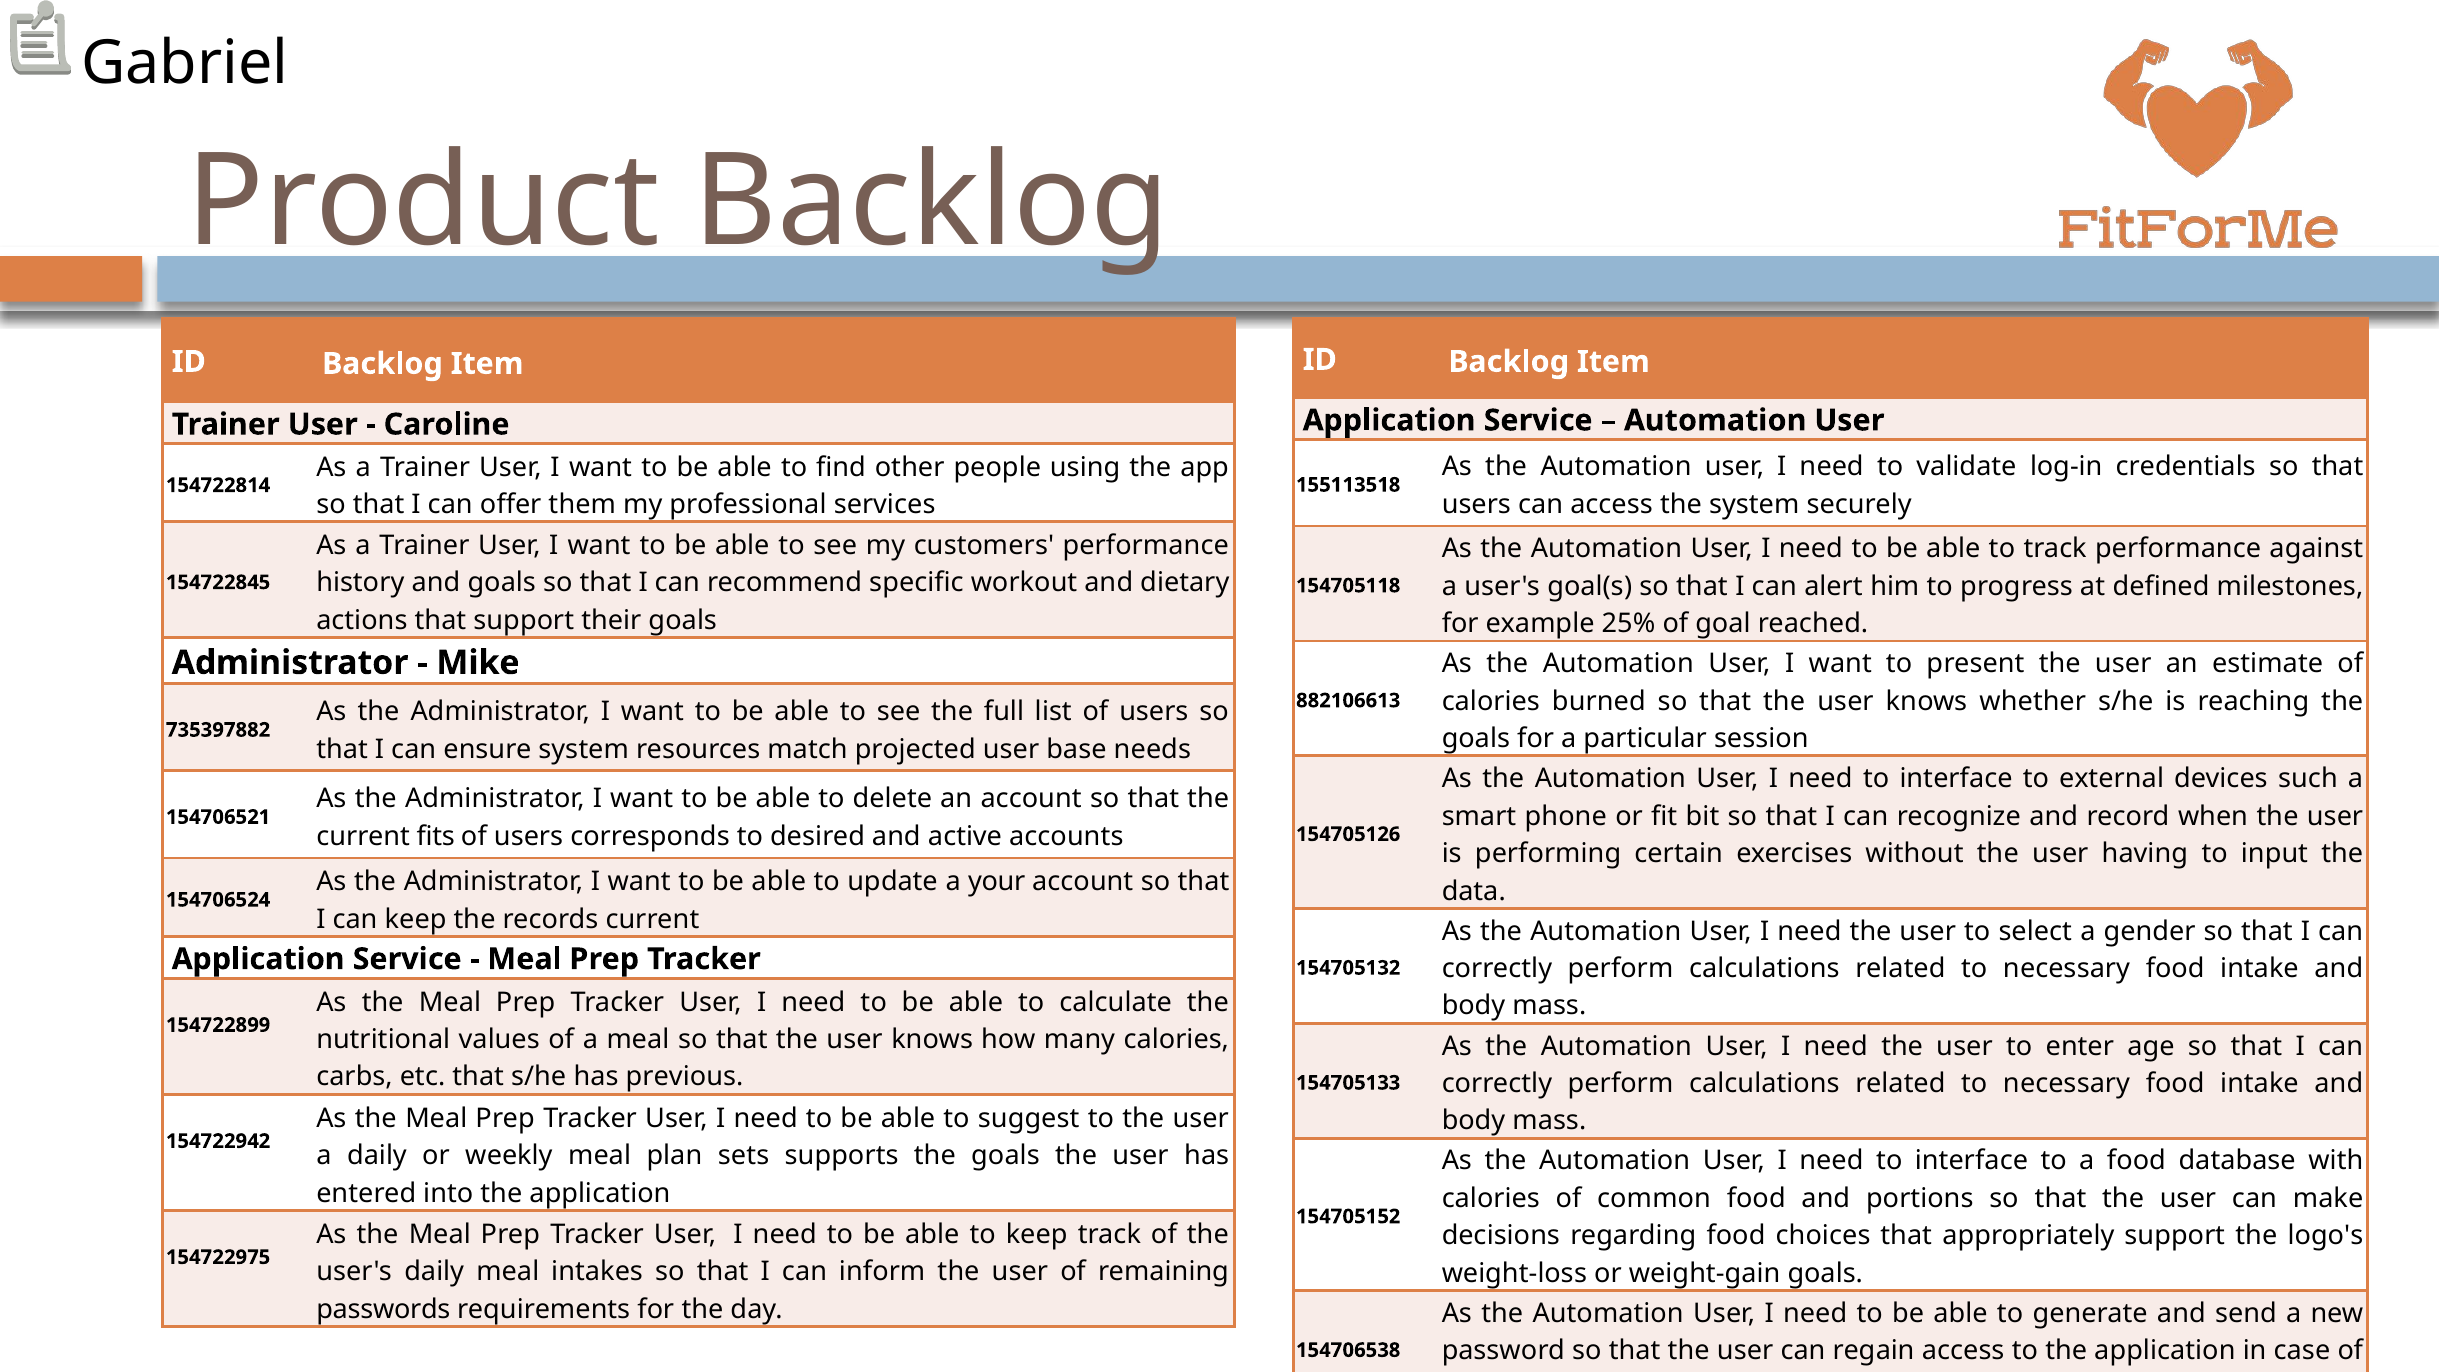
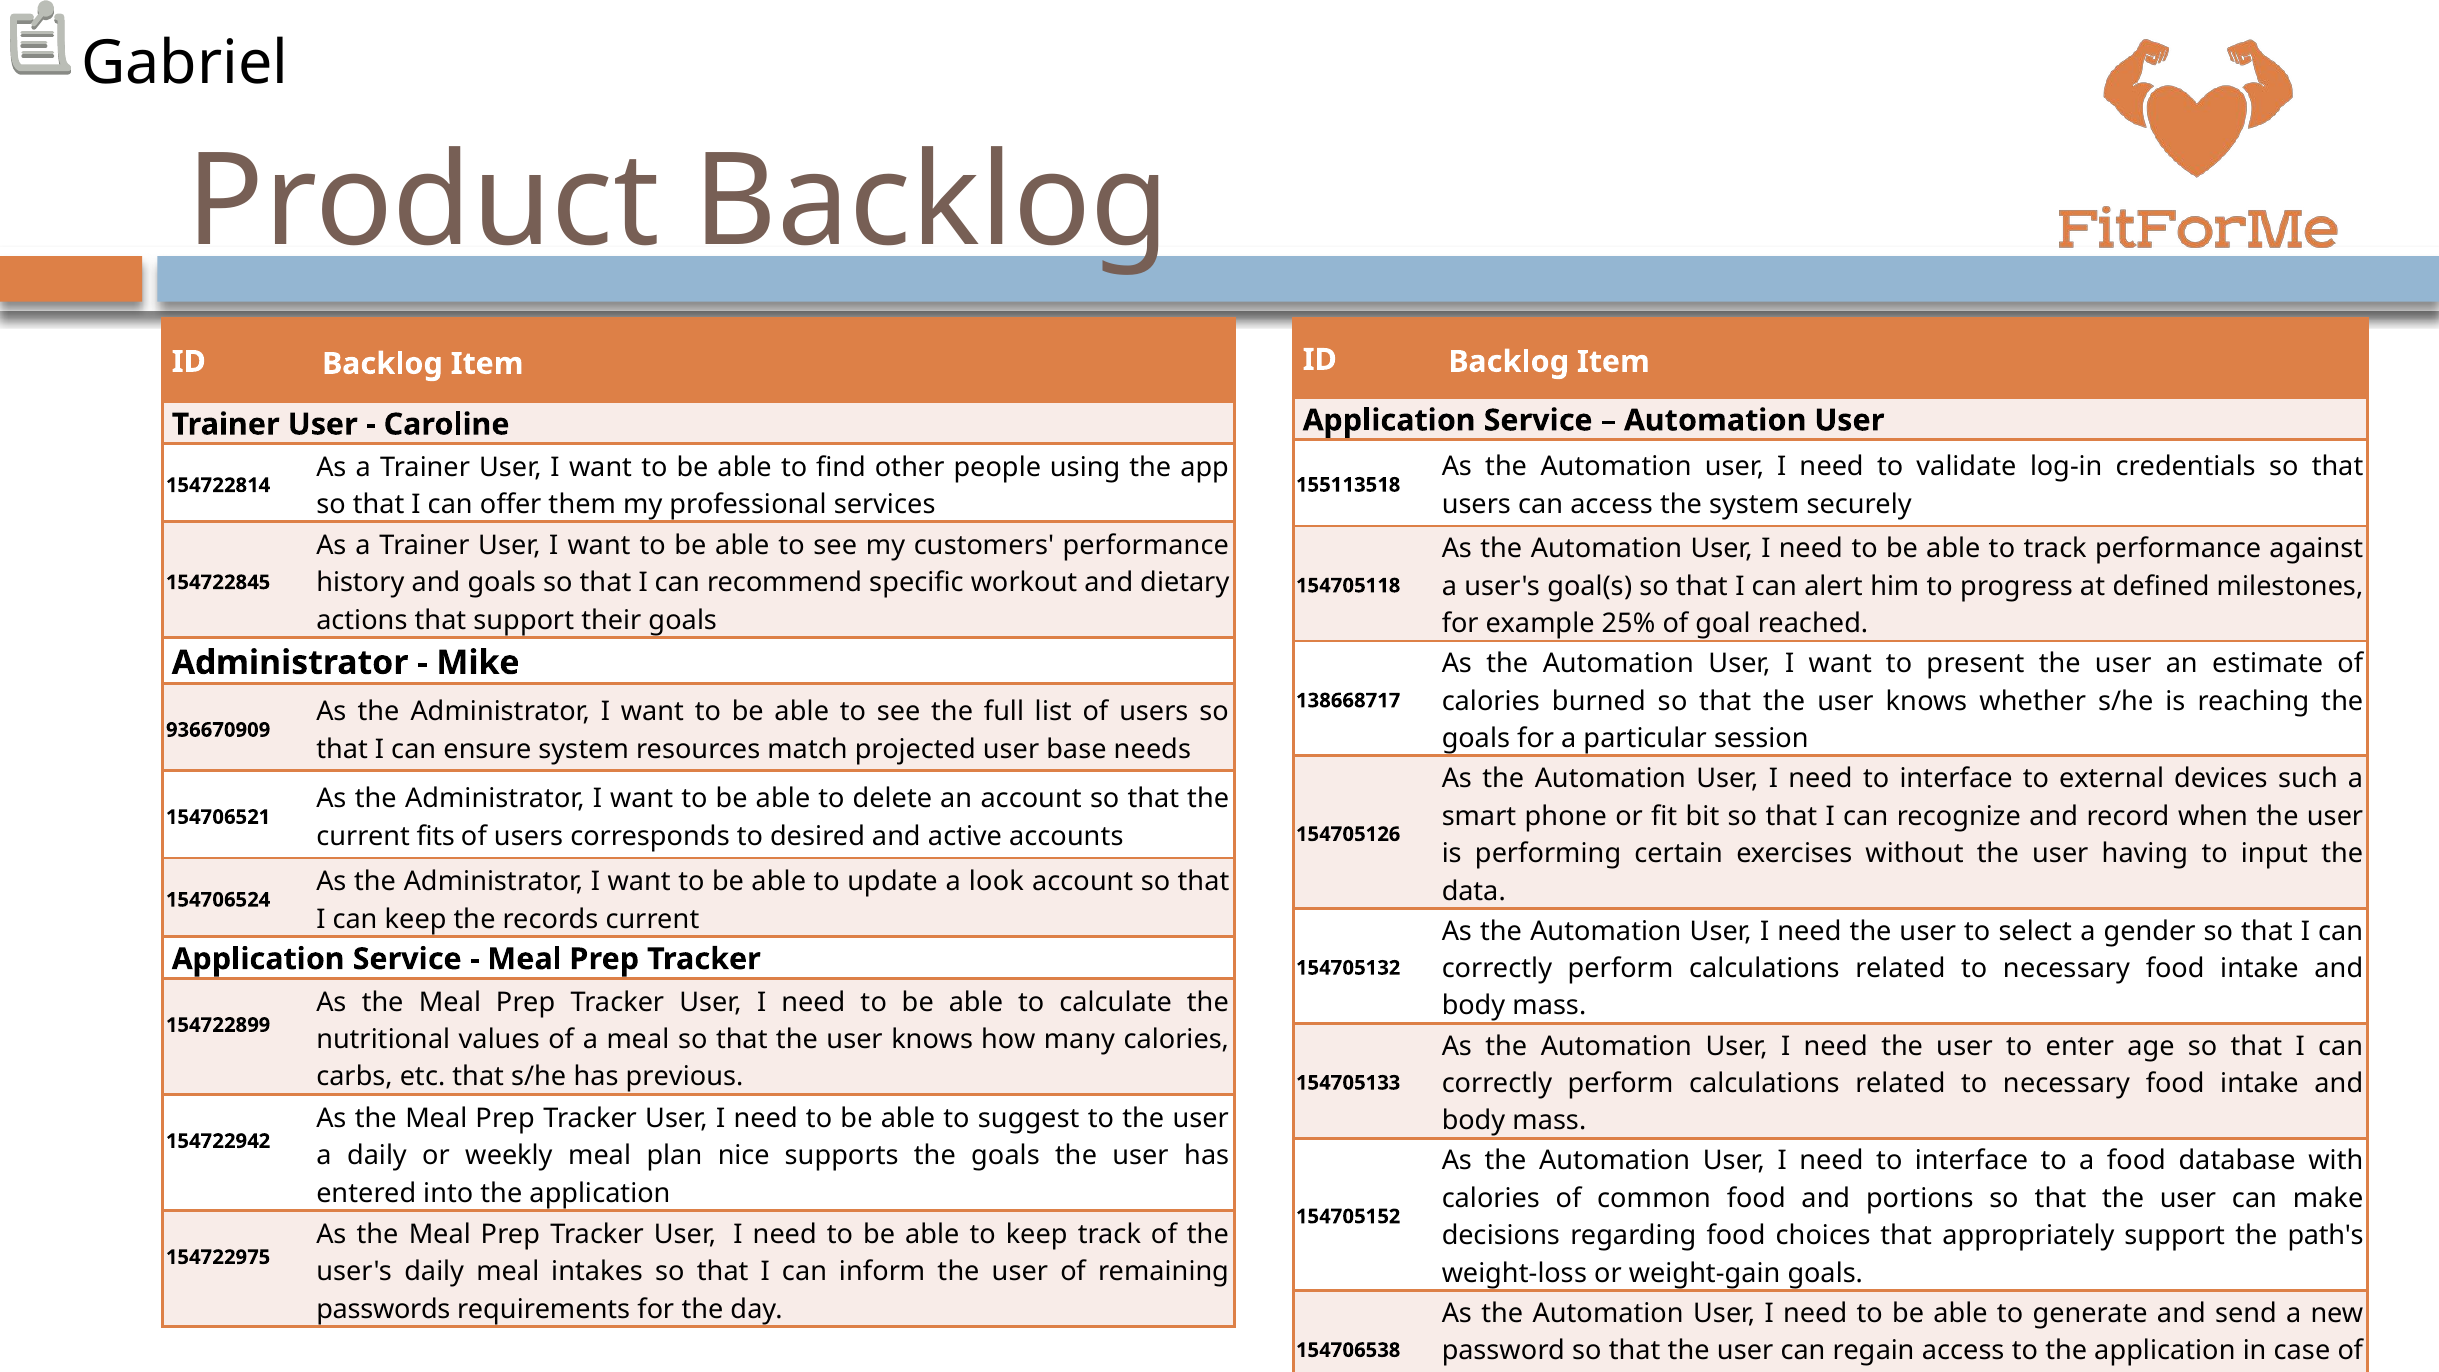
882106613: 882106613 -> 138668717
735397882: 735397882 -> 936670909
your: your -> look
sets: sets -> nice
logo's: logo's -> path's
